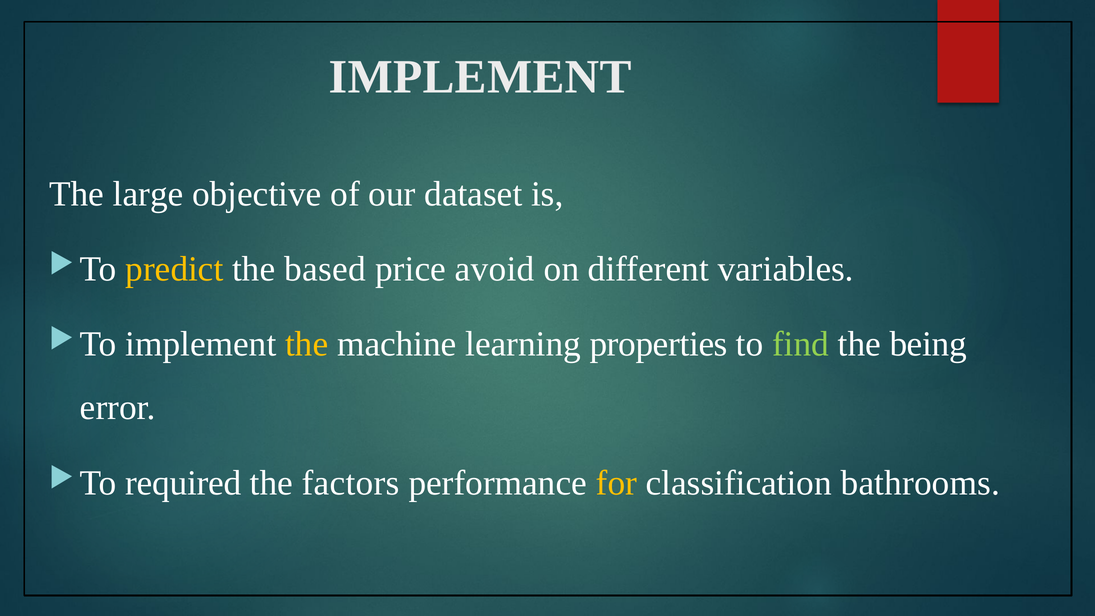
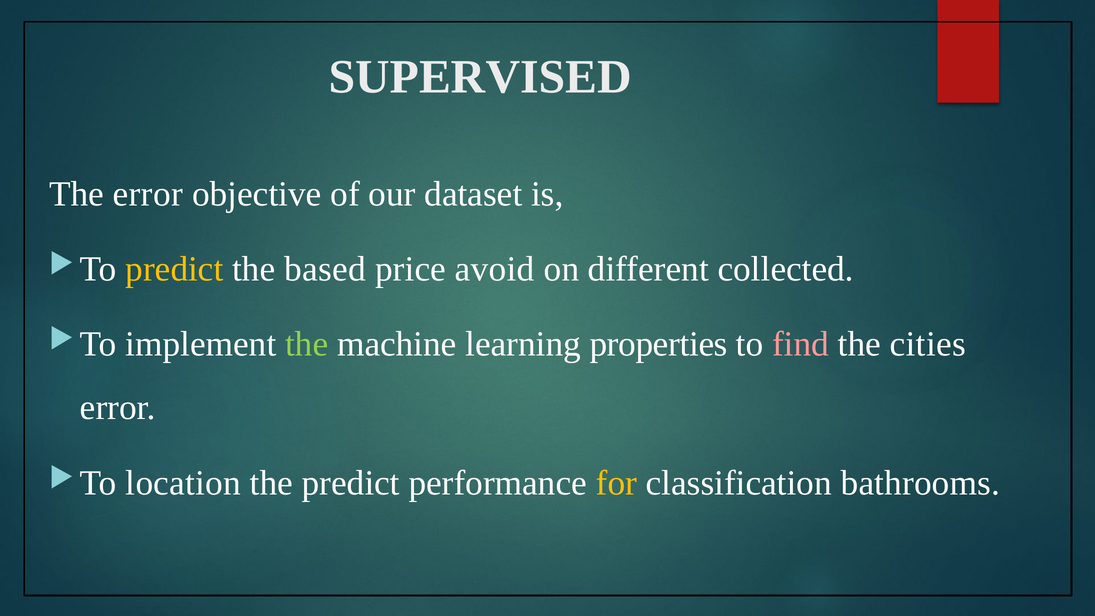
IMPLEMENT at (480, 77): IMPLEMENT -> SUPERVISED
The large: large -> error
variables: variables -> collected
the at (307, 344) colour: yellow -> light green
find colour: light green -> pink
being: being -> cities
required: required -> location
the factors: factors -> predict
